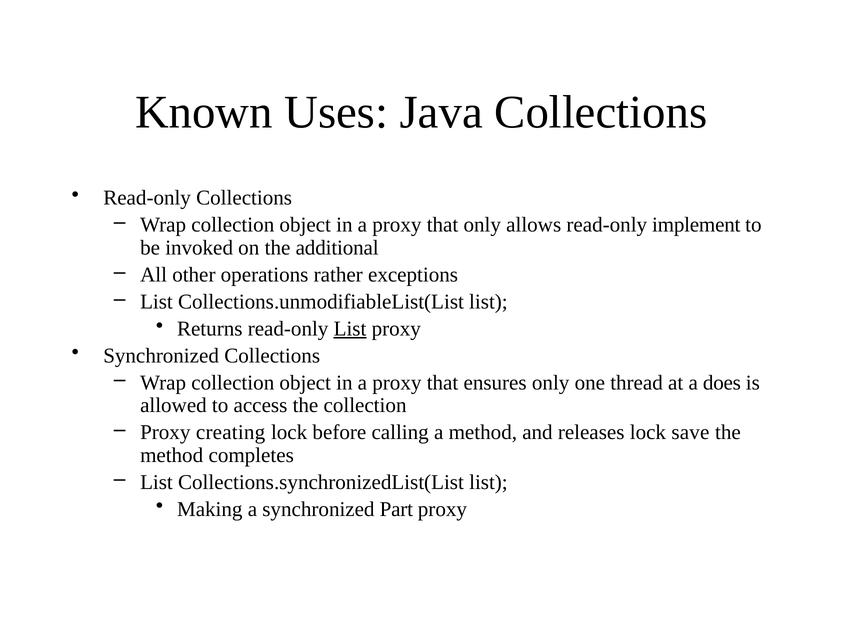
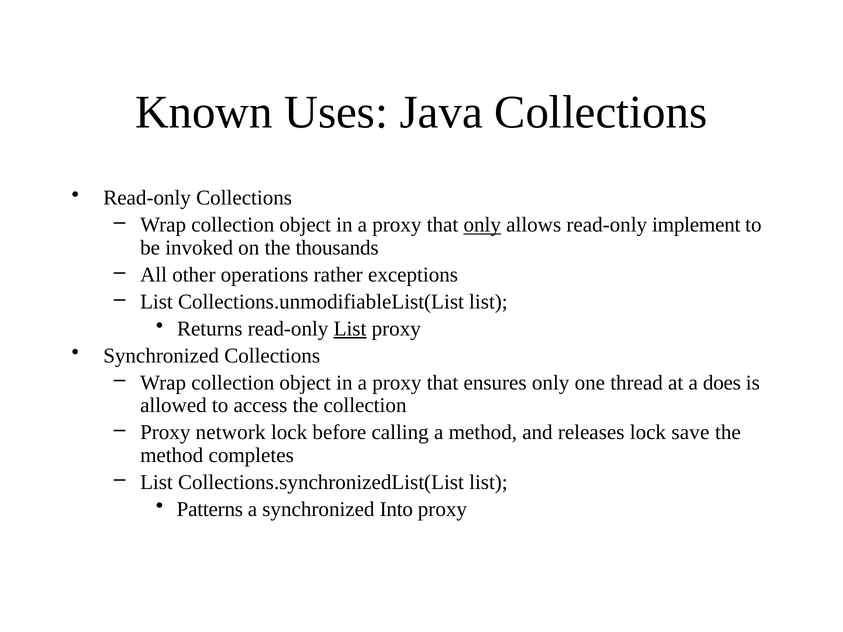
only at (482, 225) underline: none -> present
additional: additional -> thousands
creating: creating -> network
Making: Making -> Patterns
Part: Part -> Into
